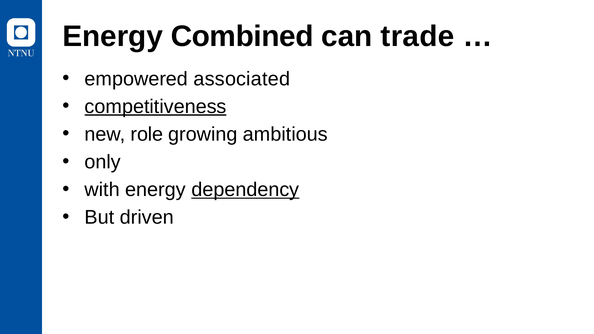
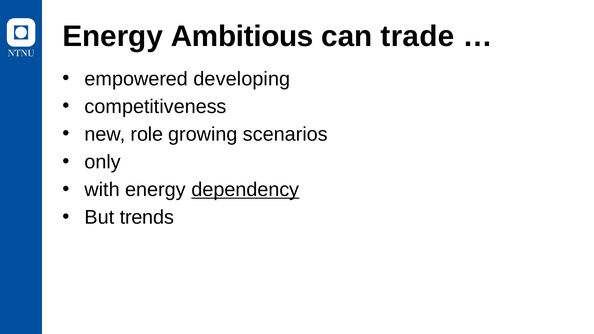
Combined: Combined -> Ambitious
associated: associated -> developing
competitiveness underline: present -> none
ambitious: ambitious -> scenarios
driven: driven -> trends
